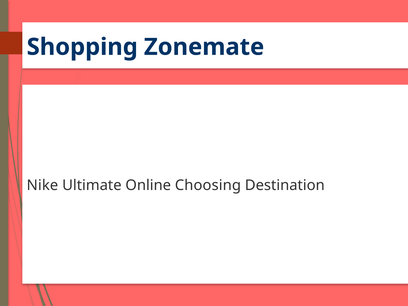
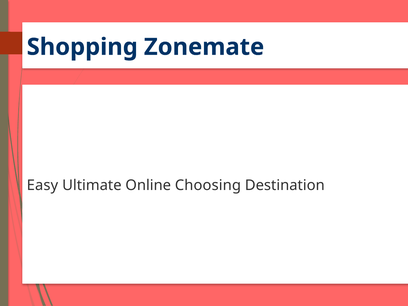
Nike: Nike -> Easy
